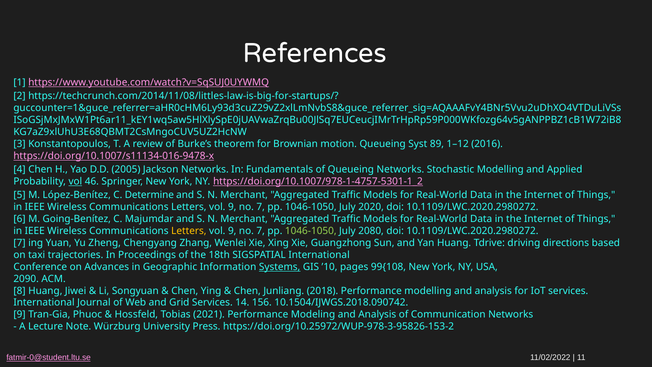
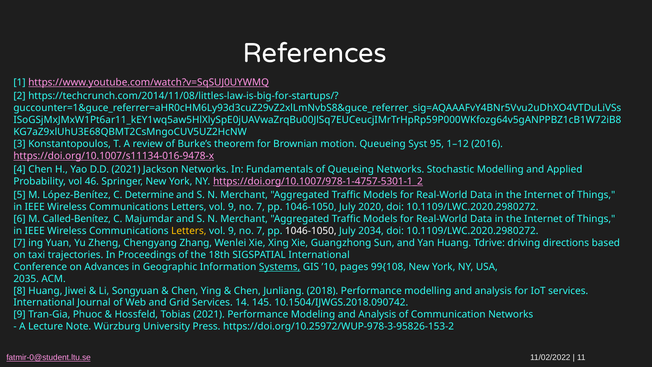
89: 89 -> 95
D.D 2005: 2005 -> 2021
vol at (75, 181) underline: present -> none
Going-Benítez: Going-Benítez -> Called-Benítez
1046-1050 at (311, 231) colour: light green -> white
2080: 2080 -> 2034
2090: 2090 -> 2035
156: 156 -> 145
